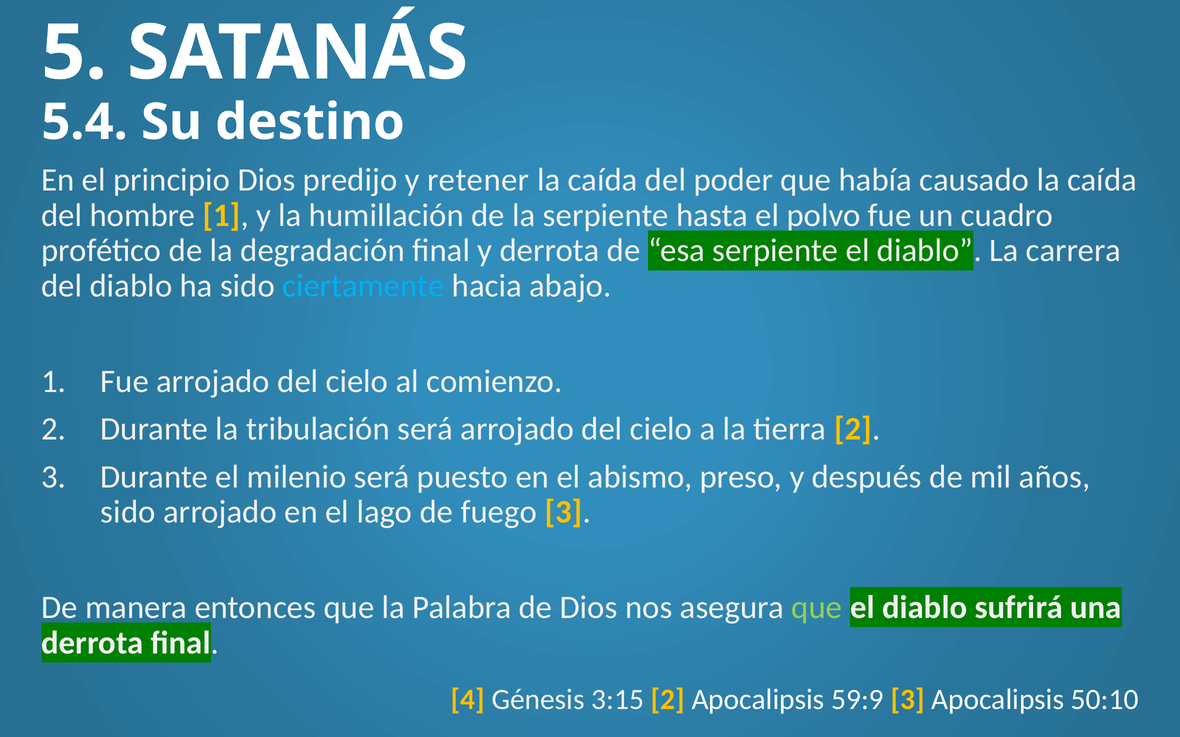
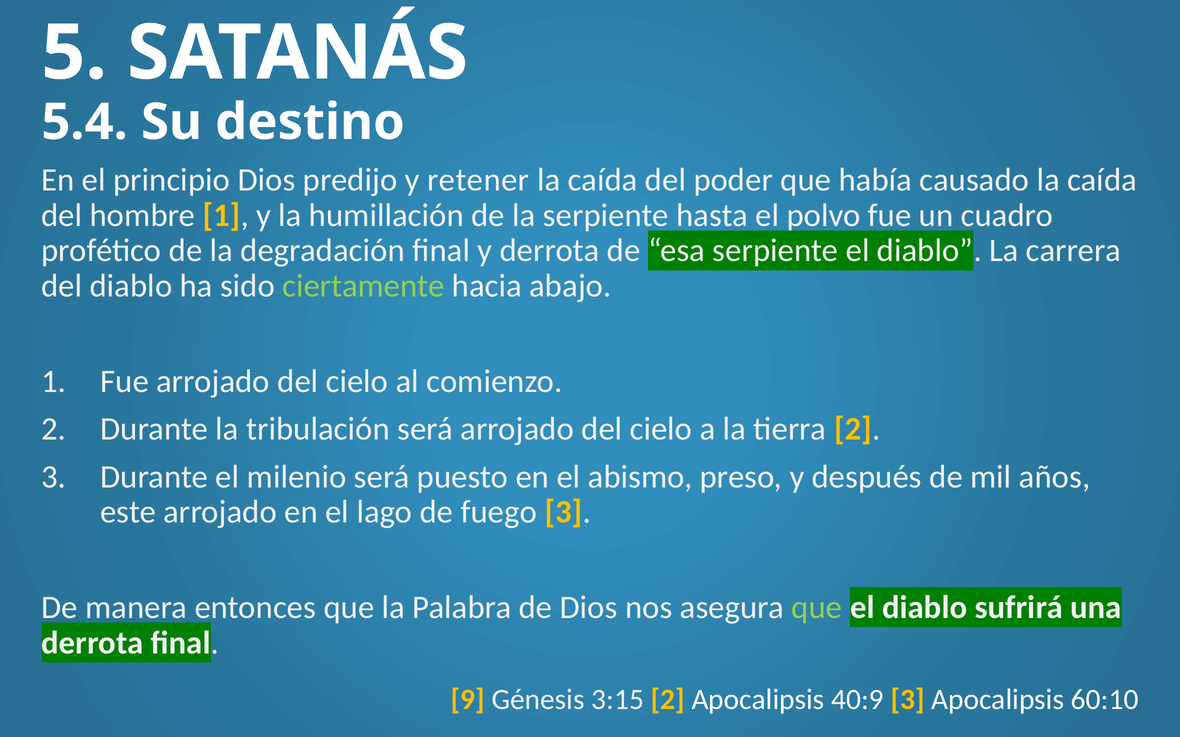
ciertamente colour: light blue -> light green
sido at (128, 512): sido -> este
4: 4 -> 9
59:9: 59:9 -> 40:9
50:10: 50:10 -> 60:10
